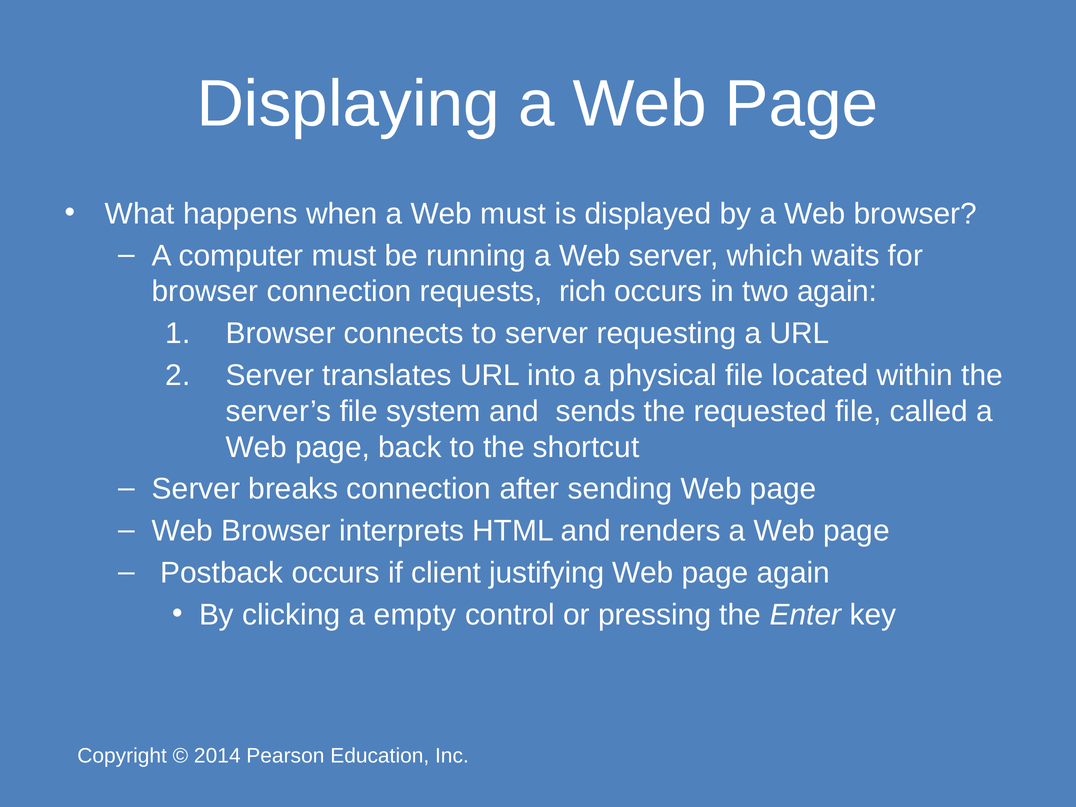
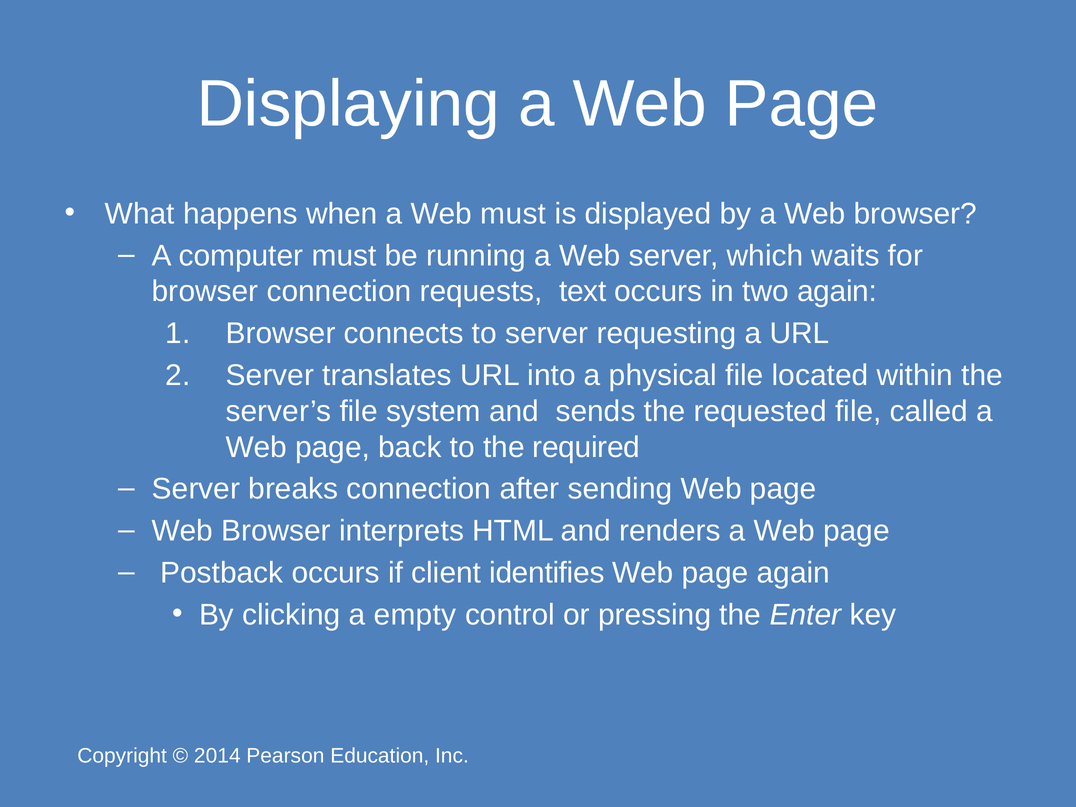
rich: rich -> text
shortcut: shortcut -> required
justifying: justifying -> identifies
